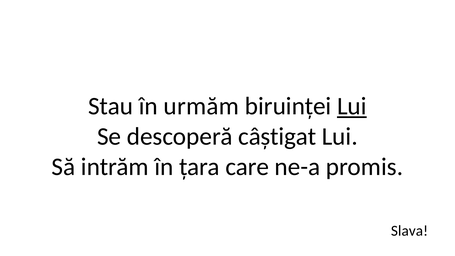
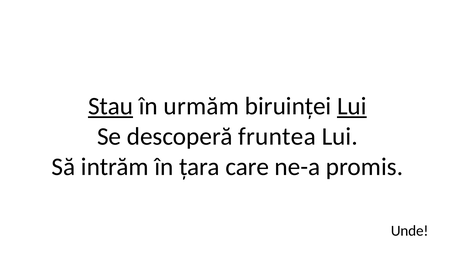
Stau underline: none -> present
câștigat: câștigat -> fruntea
Slava: Slava -> Unde
